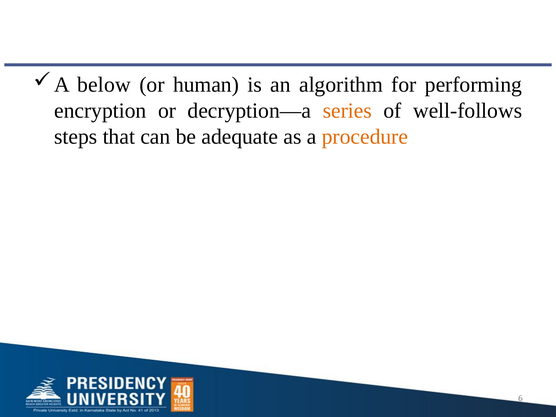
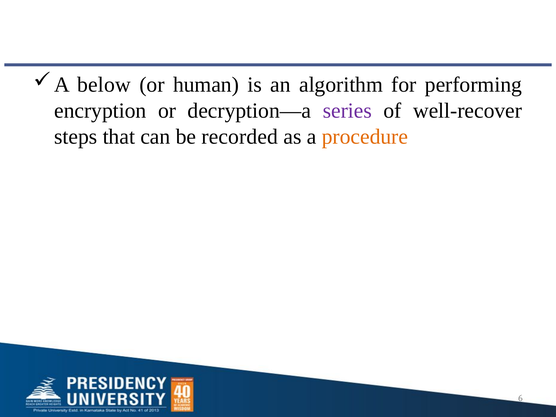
series colour: orange -> purple
well-follows: well-follows -> well-recover
adequate: adequate -> recorded
